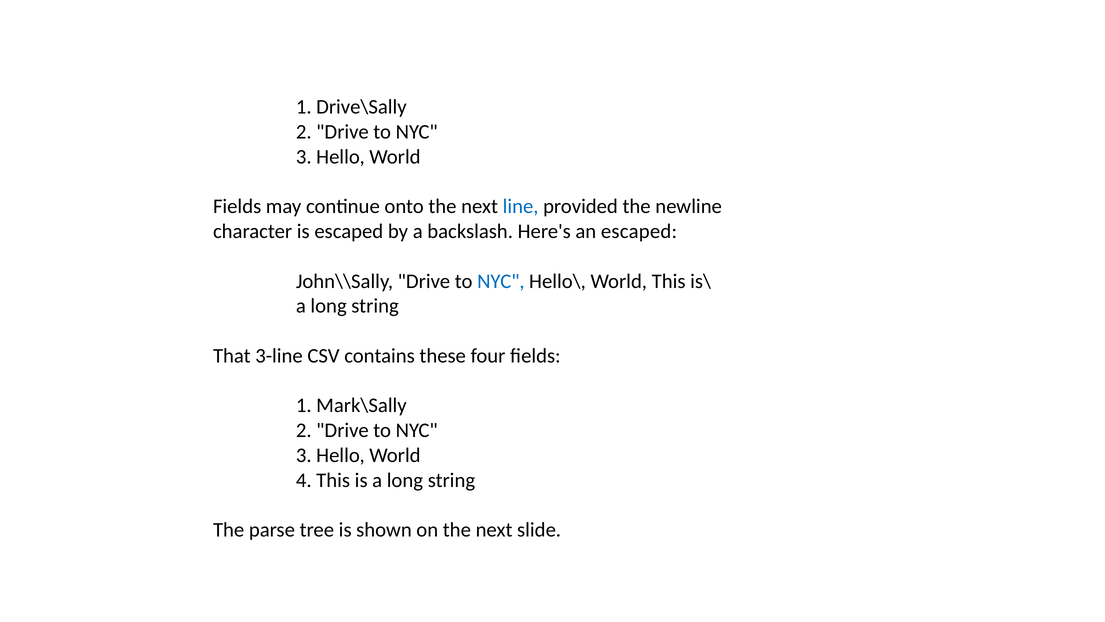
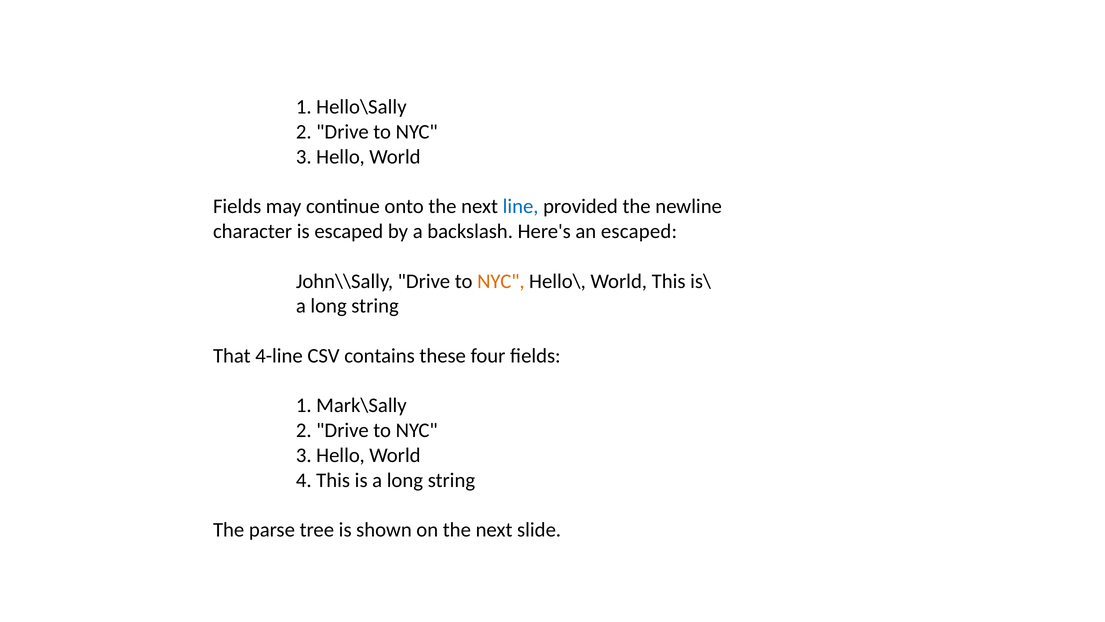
Drive\Sally: Drive\Sally -> Hello\Sally
NYC at (501, 281) colour: blue -> orange
3-line: 3-line -> 4-line
